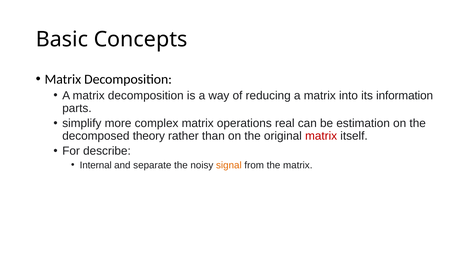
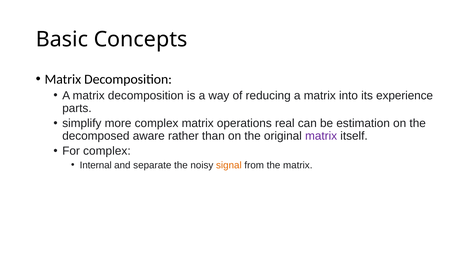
information: information -> experience
theory: theory -> aware
matrix at (321, 136) colour: red -> purple
For describe: describe -> complex
